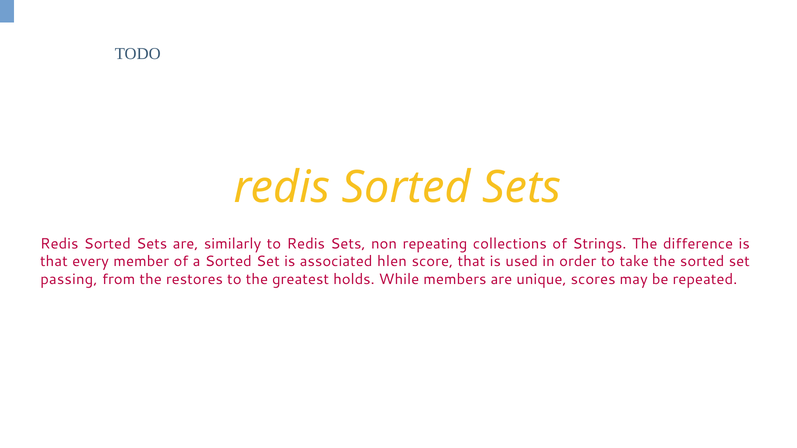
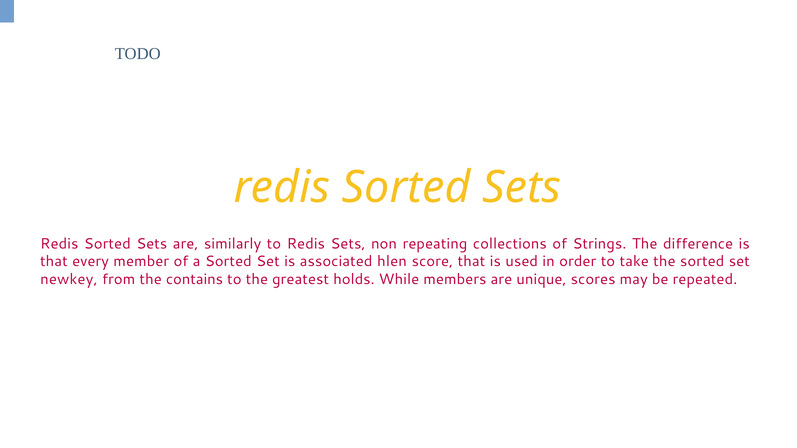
passing: passing -> newkey
restores: restores -> contains
